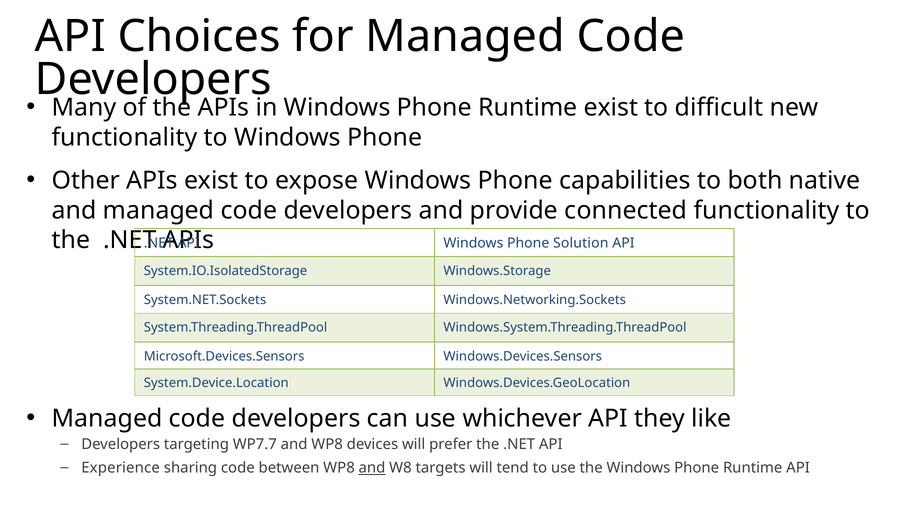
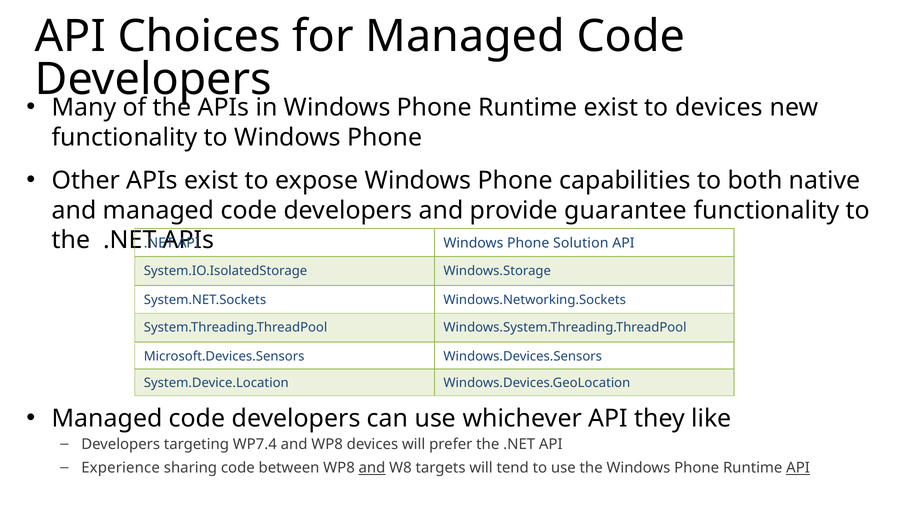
to difficult: difficult -> devices
connected: connected -> guarantee
WP7.7: WP7.7 -> WP7.4
API at (798, 469) underline: none -> present
